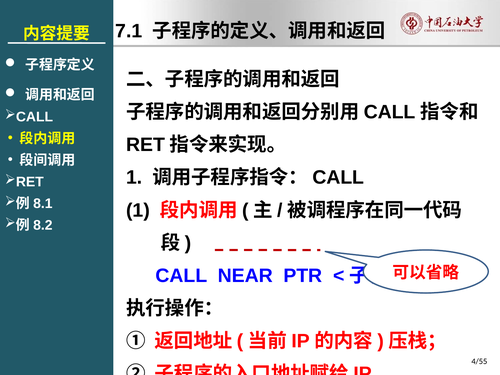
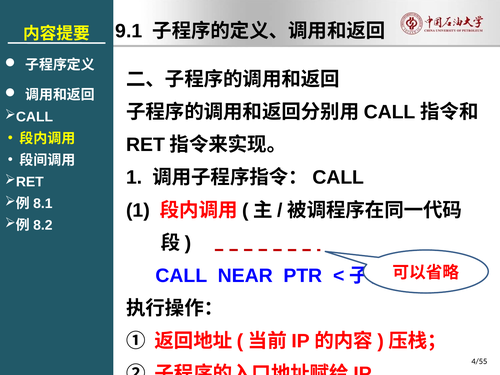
7.1: 7.1 -> 9.1
